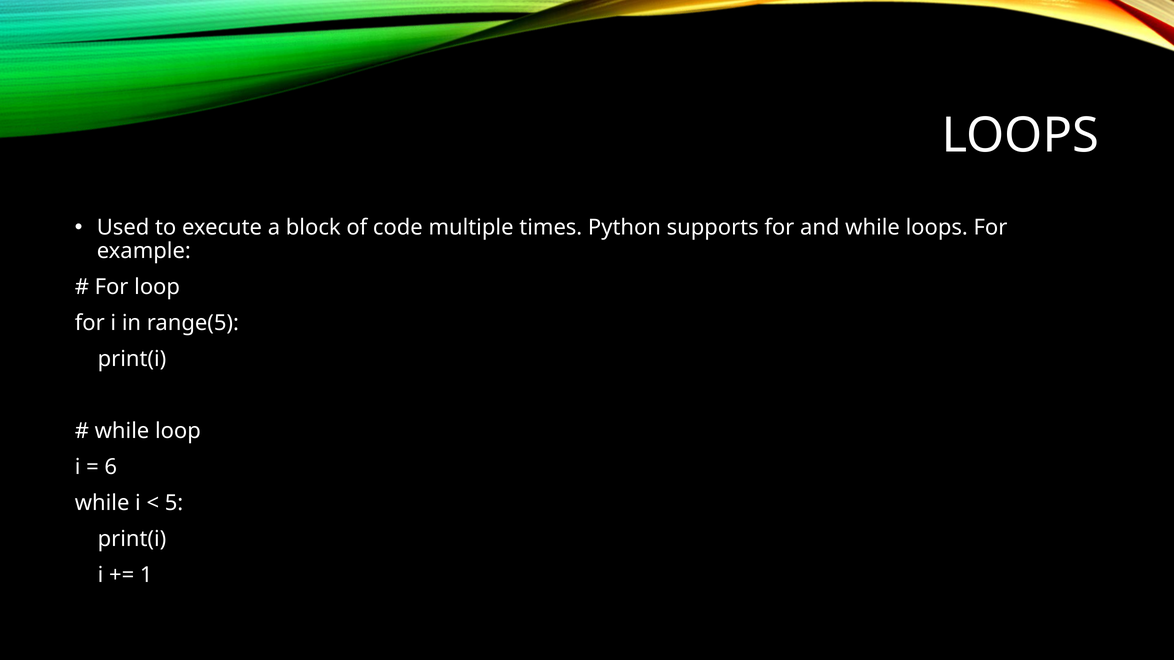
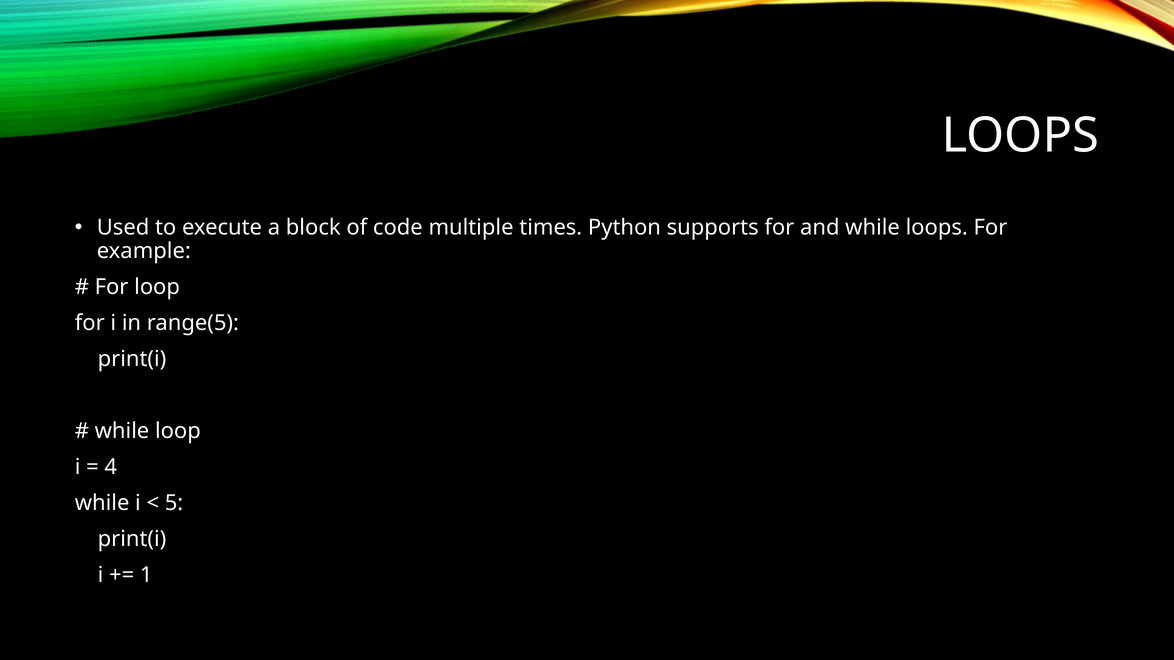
6: 6 -> 4
